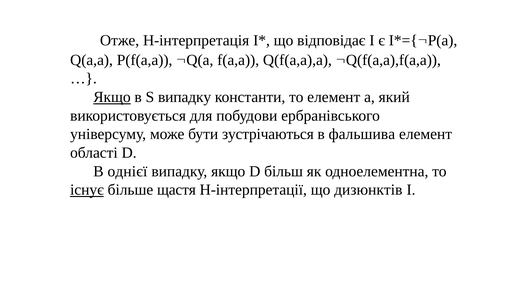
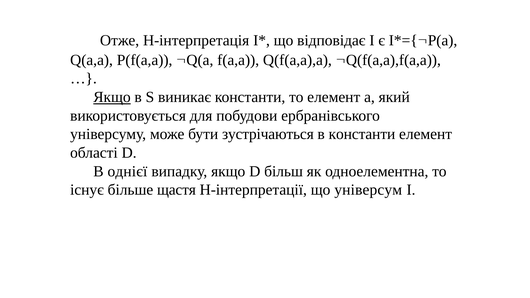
S випадку: випадку -> виникає
в фальшива: фальшива -> константи
існує underline: present -> none
дизюнктів: дизюнктів -> універсум
